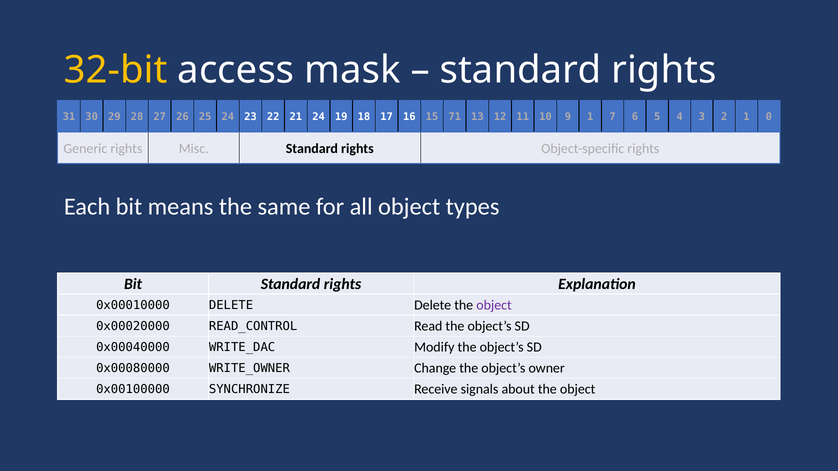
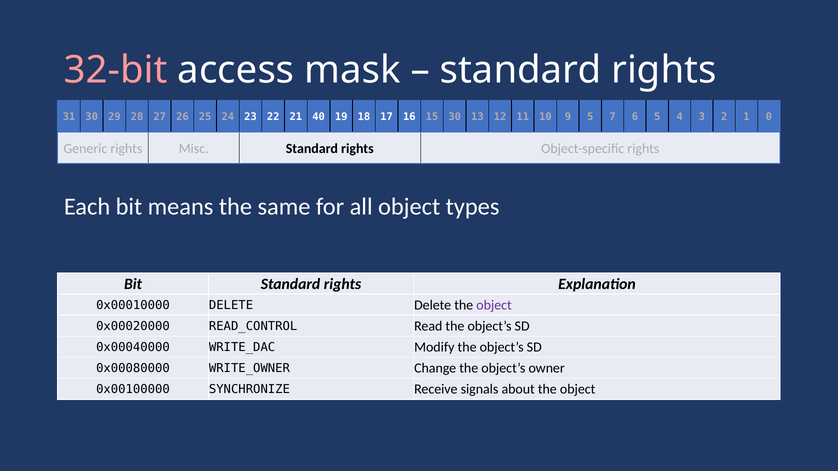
32-bit colour: yellow -> pink
21 24: 24 -> 40
15 71: 71 -> 30
9 1: 1 -> 5
